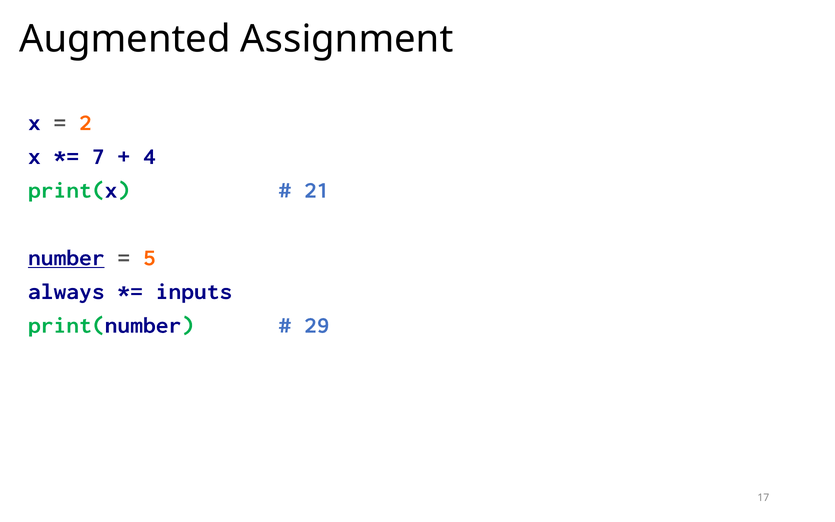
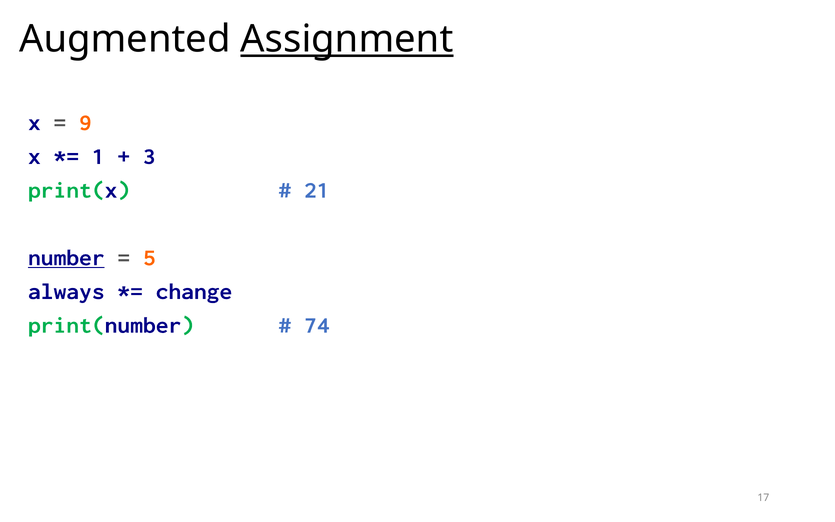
Assignment underline: none -> present
2: 2 -> 9
7: 7 -> 1
4: 4 -> 3
inputs: inputs -> change
29: 29 -> 74
